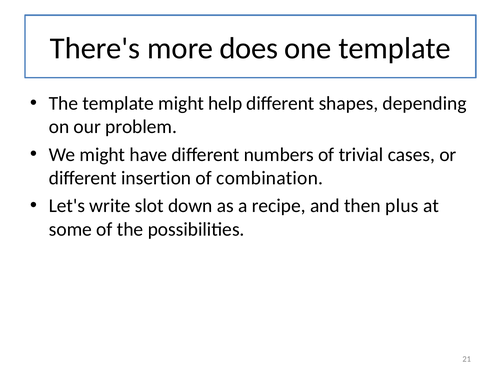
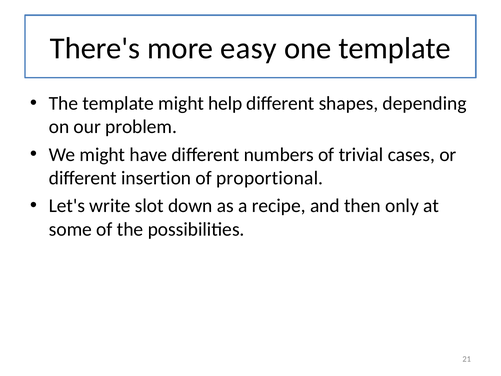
does: does -> easy
combination: combination -> proportional
plus: plus -> only
